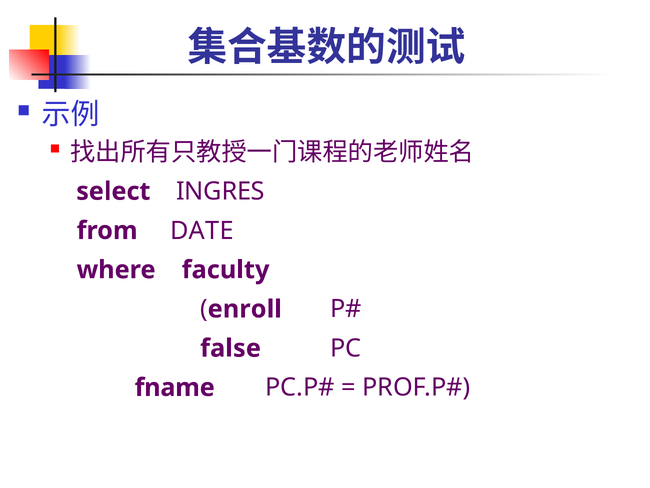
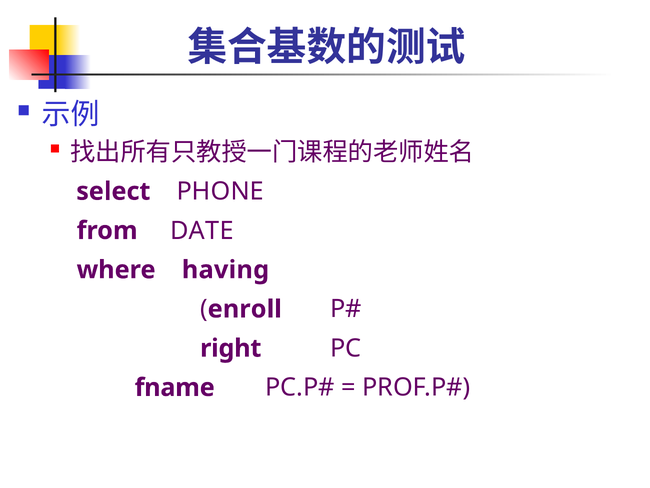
INGRES: INGRES -> PHONE
faculty: faculty -> having
false: false -> right
